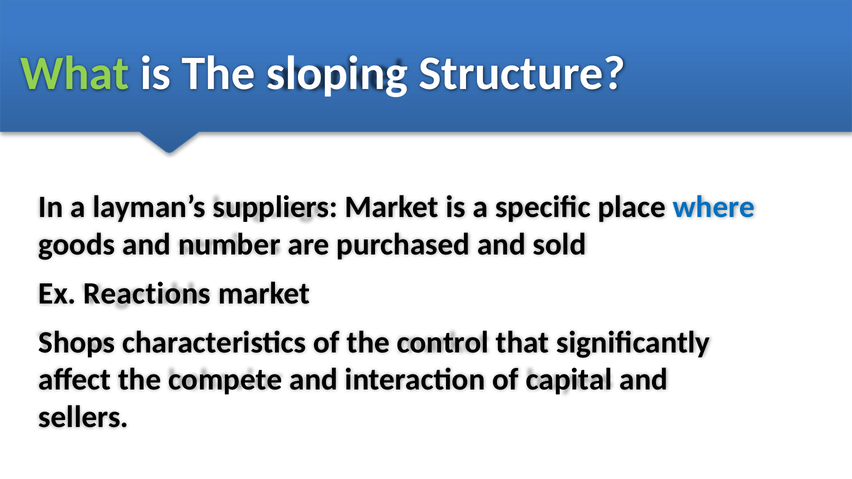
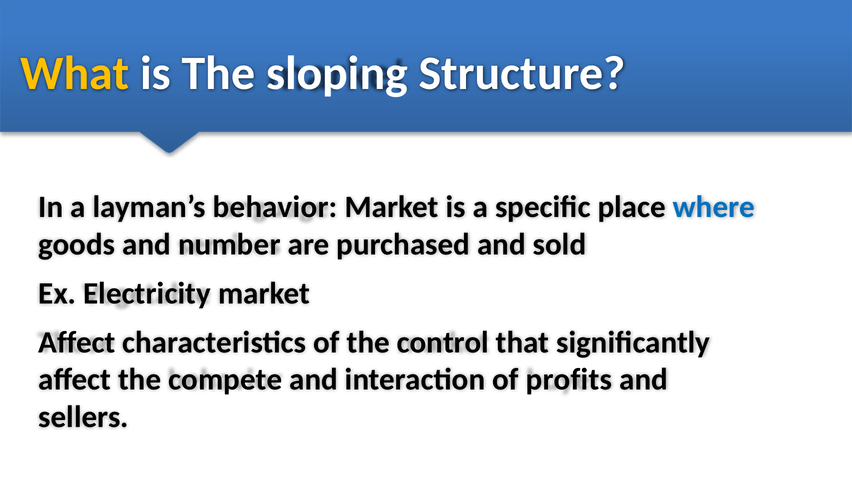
What colour: light green -> yellow
suppliers: suppliers -> behavior
Reactions: Reactions -> Electricity
Shops at (77, 342): Shops -> Affect
capital: capital -> profits
